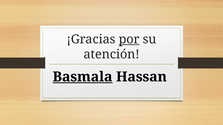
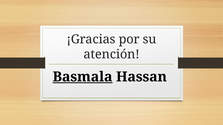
por underline: present -> none
